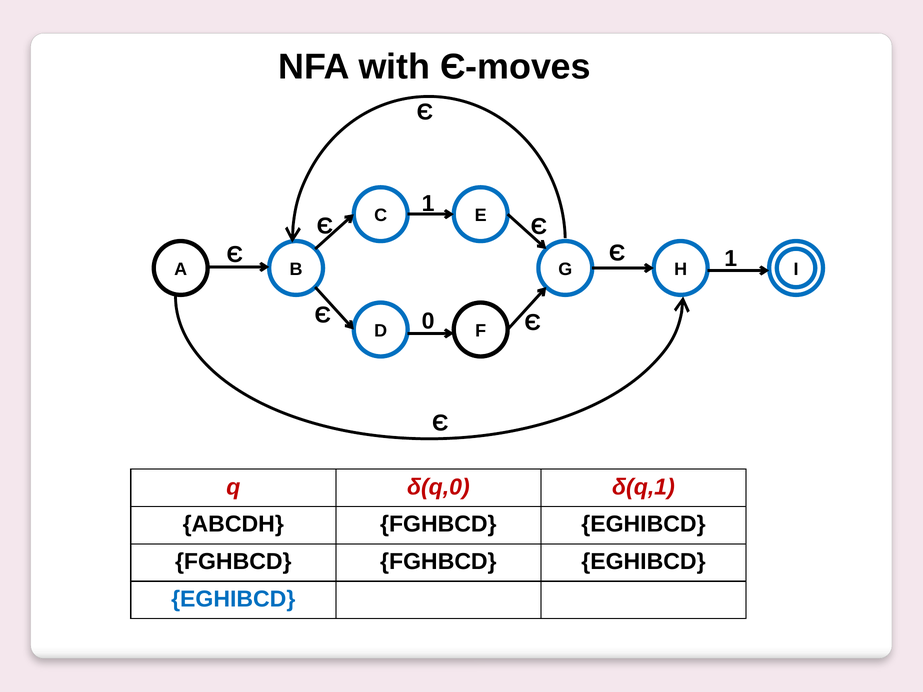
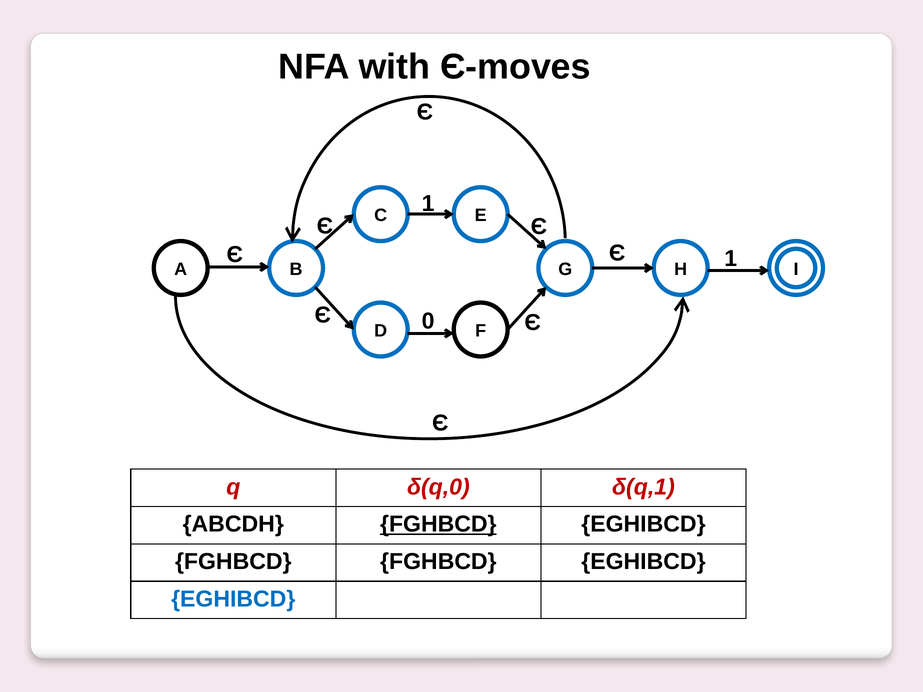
FGHBCD at (438, 525) underline: none -> present
